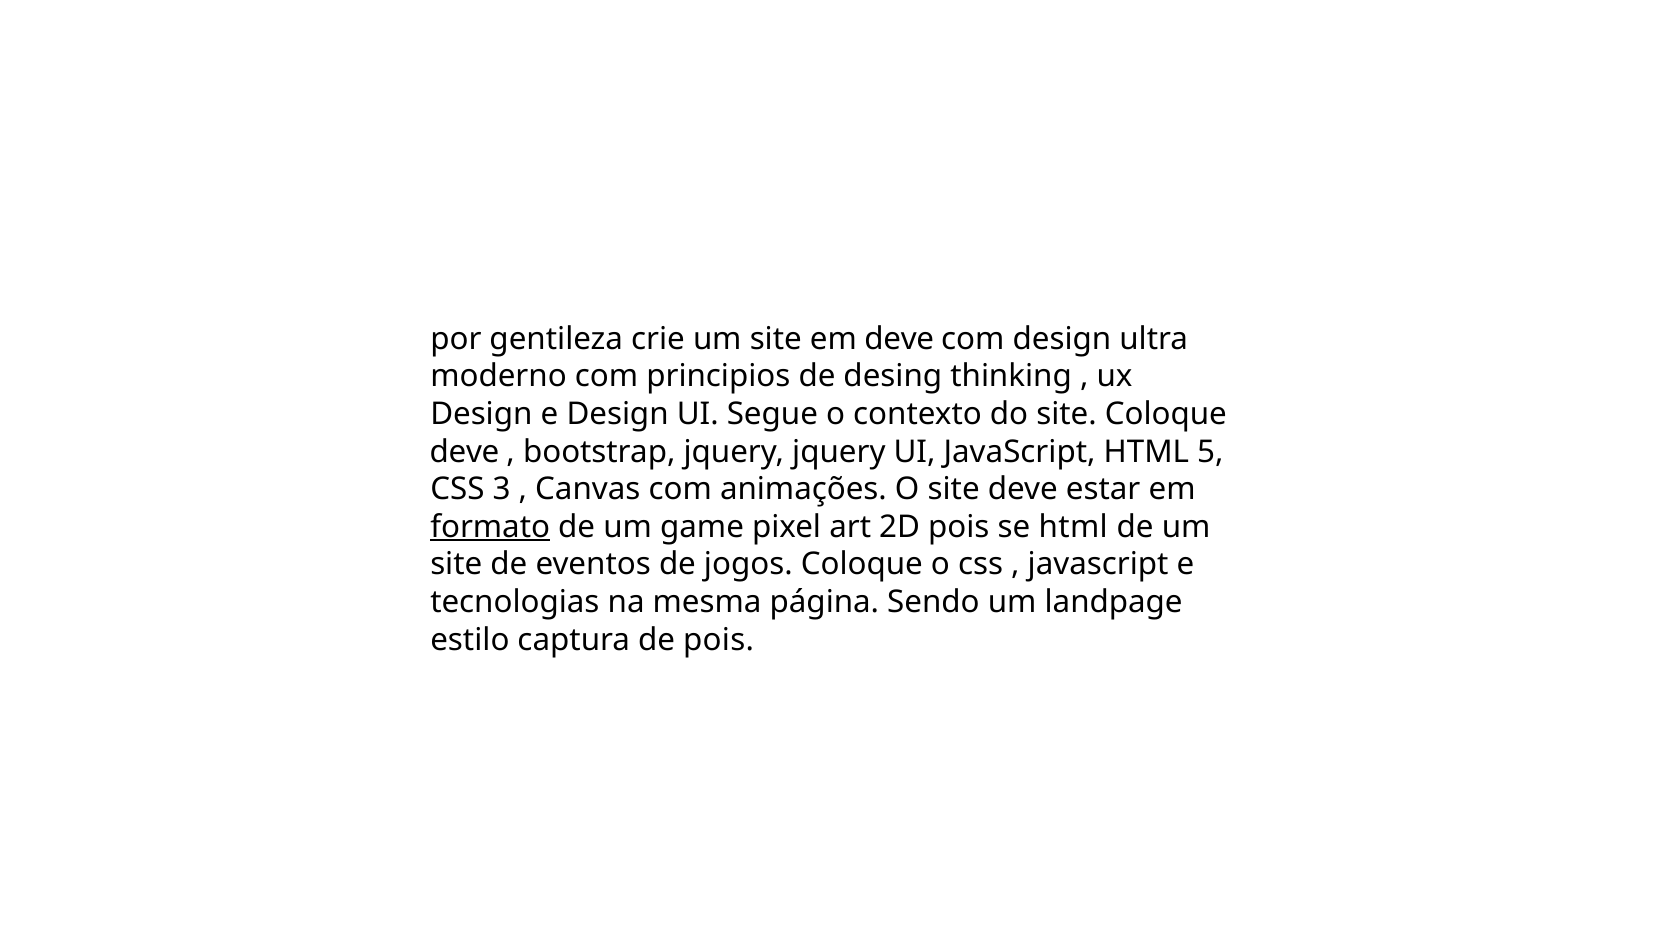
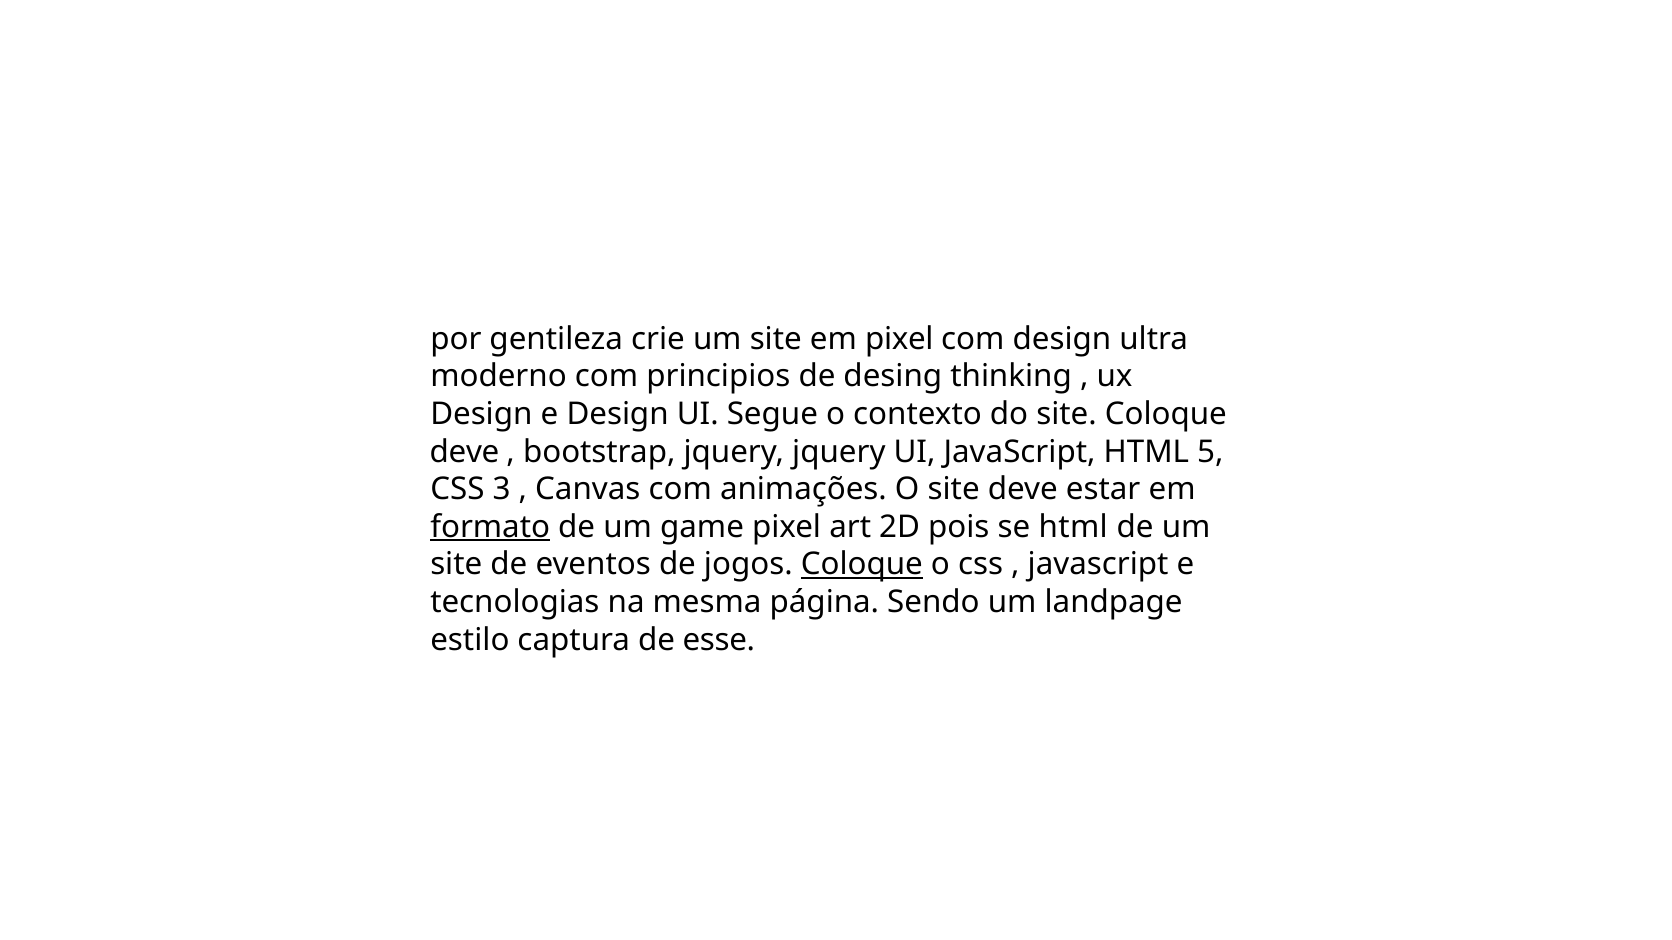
em deve: deve -> pixel
Coloque at (862, 565) underline: none -> present
de pois: pois -> esse
